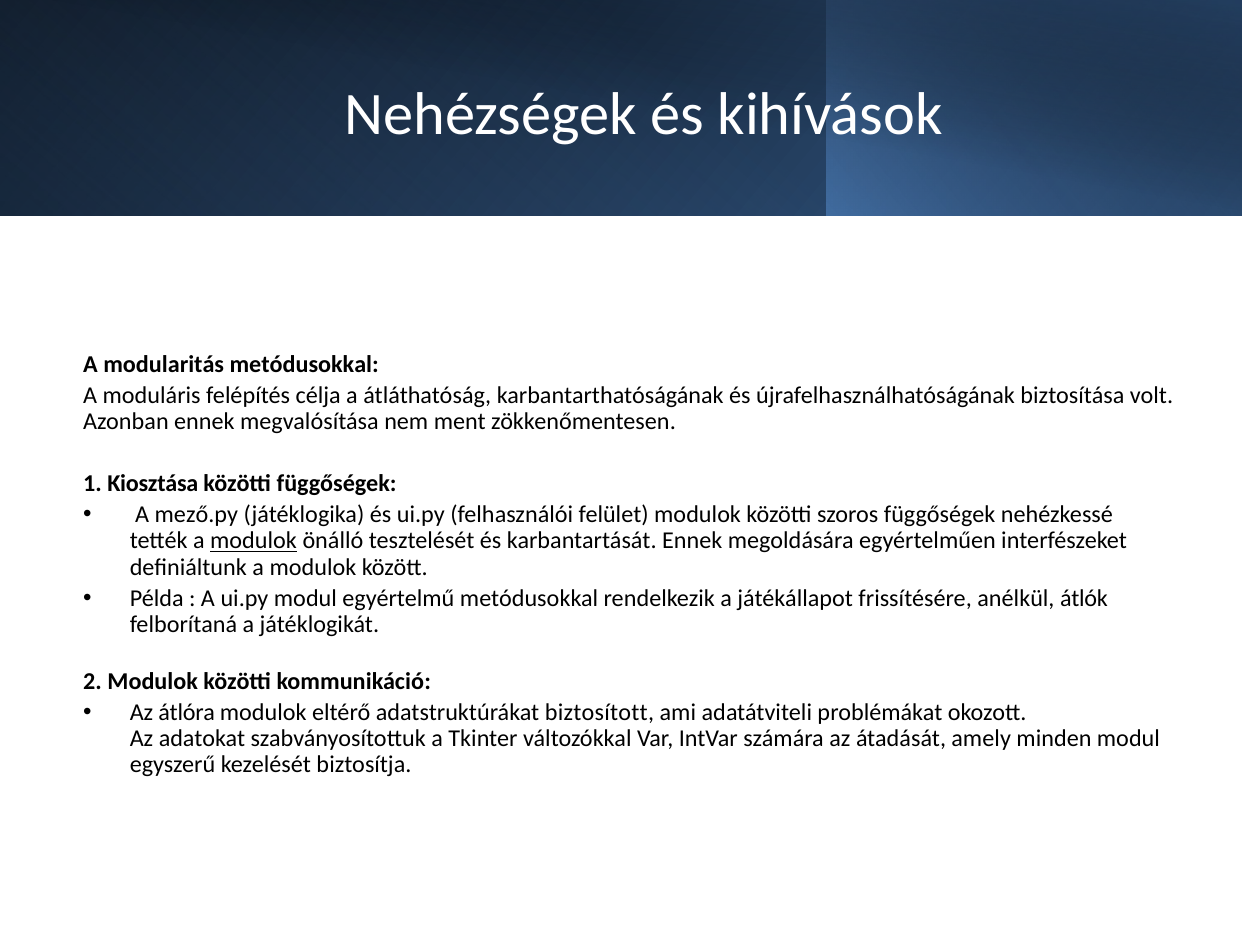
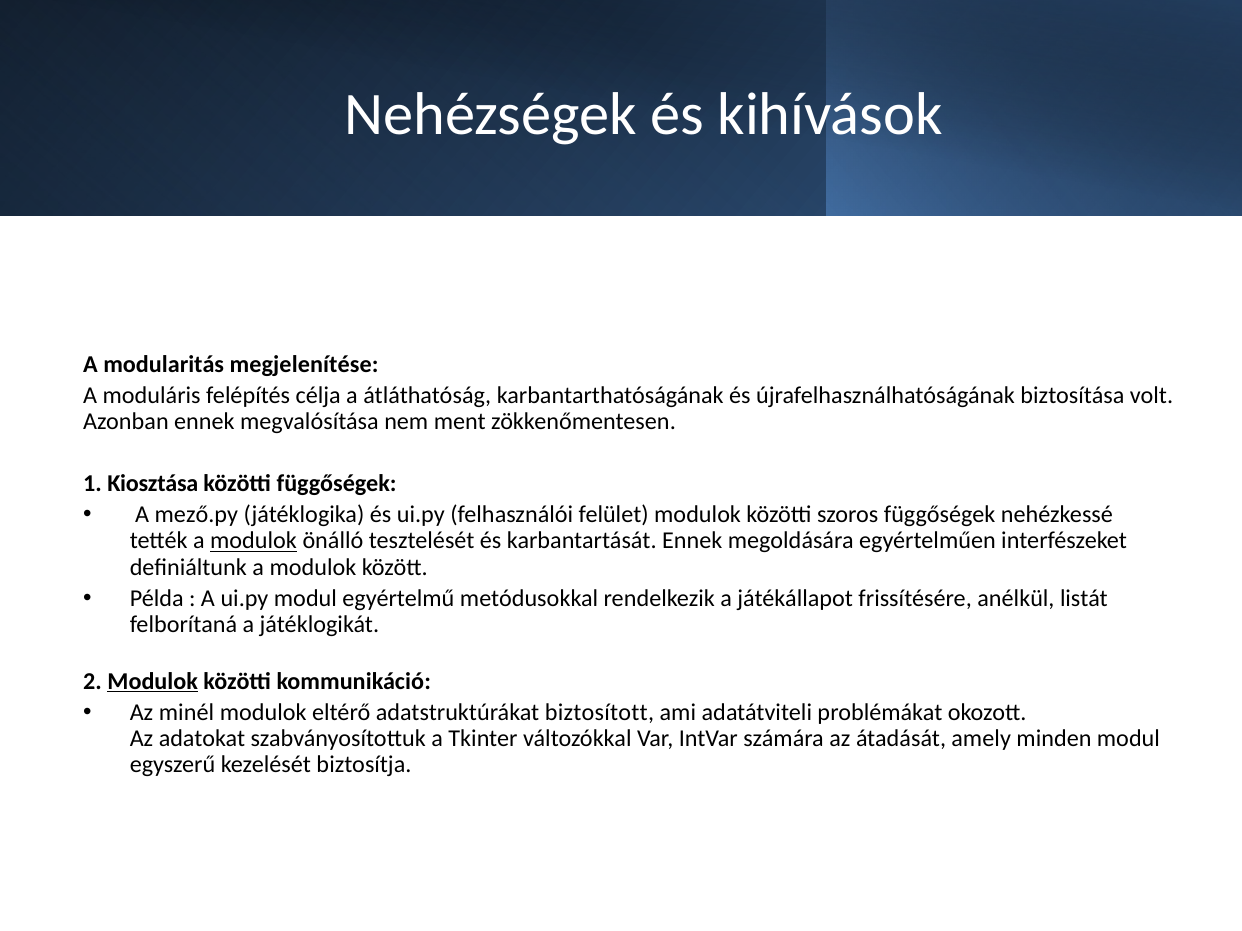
modularitás metódusokkal: metódusokkal -> megjelenítése
átlók: átlók -> listát
Modulok at (153, 682) underline: none -> present
átlóra: átlóra -> minél
